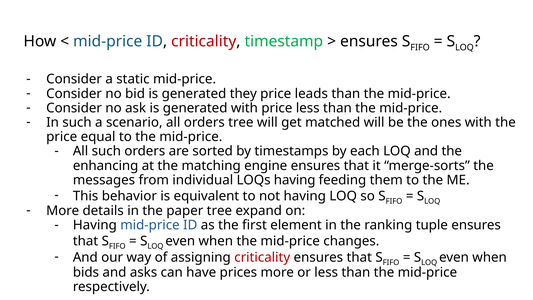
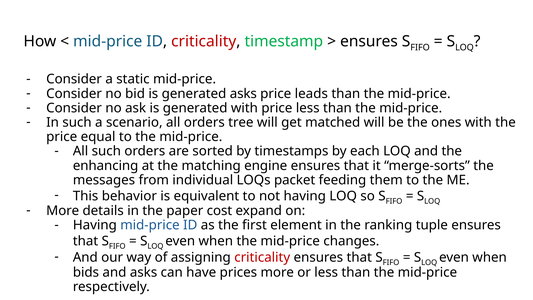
generated they: they -> asks
LOQs having: having -> packet
paper tree: tree -> cost
